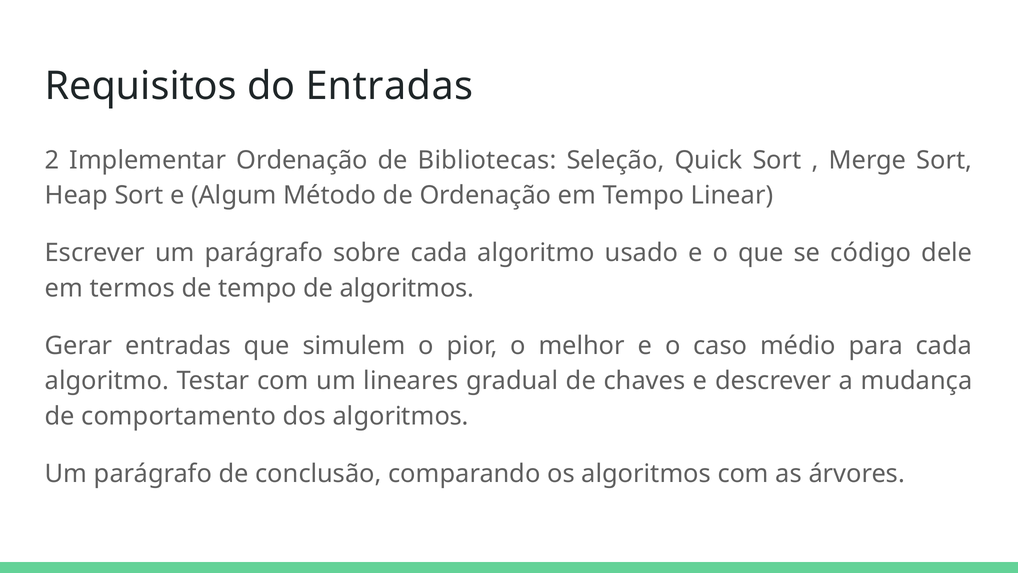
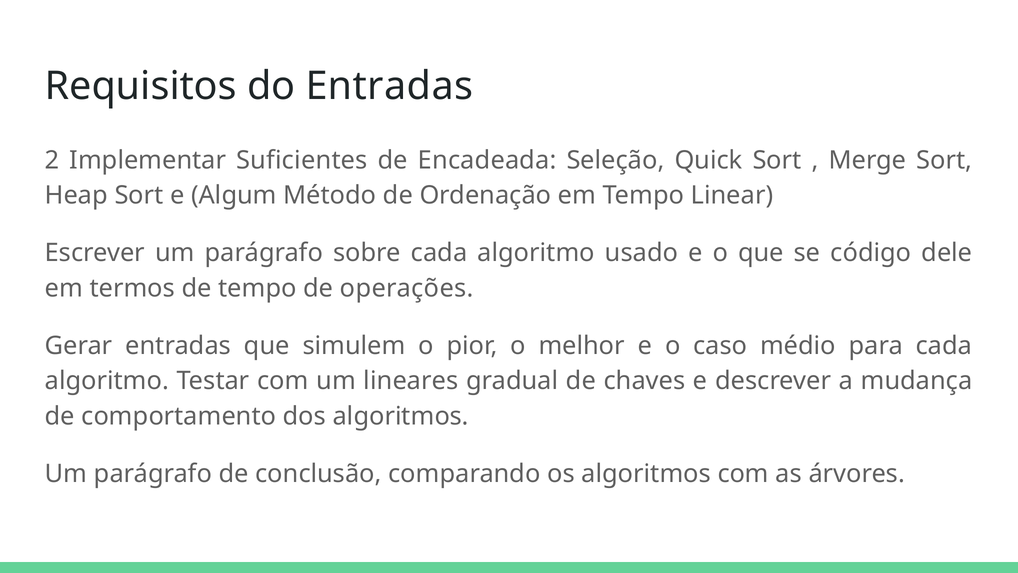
Implementar Ordenação: Ordenação -> Suficientes
Bibliotecas: Bibliotecas -> Encadeada
de algoritmos: algoritmos -> operações
